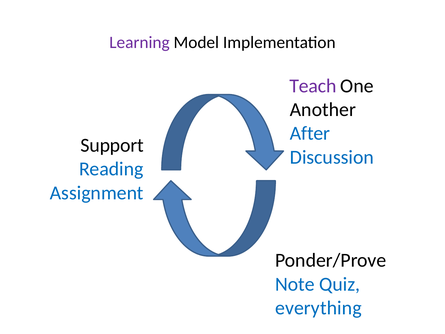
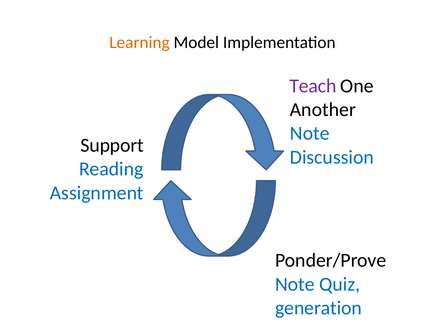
Learning colour: purple -> orange
After at (310, 133): After -> Note
everything: everything -> generation
